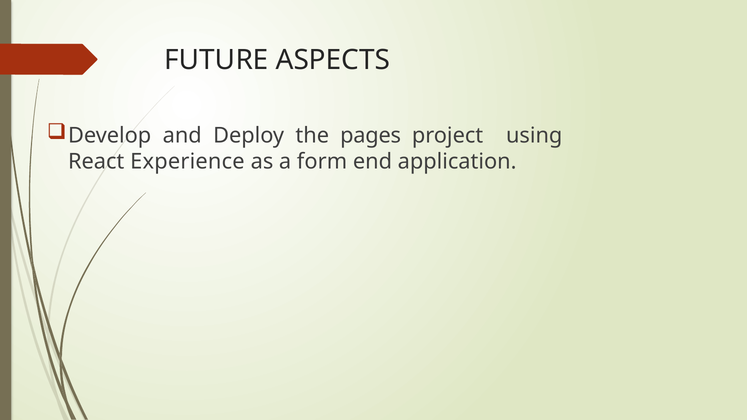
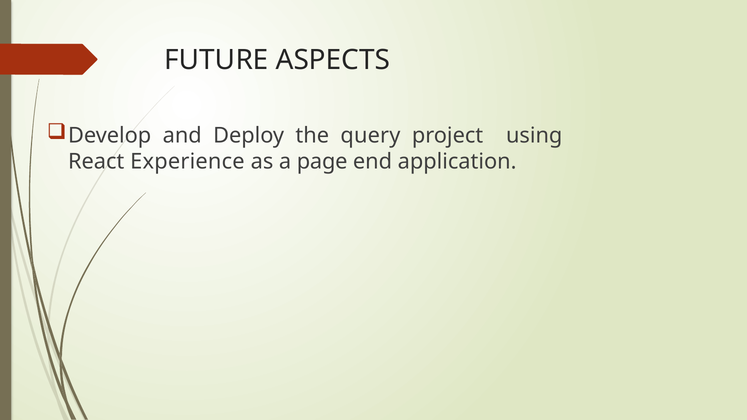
pages: pages -> query
form: form -> page
